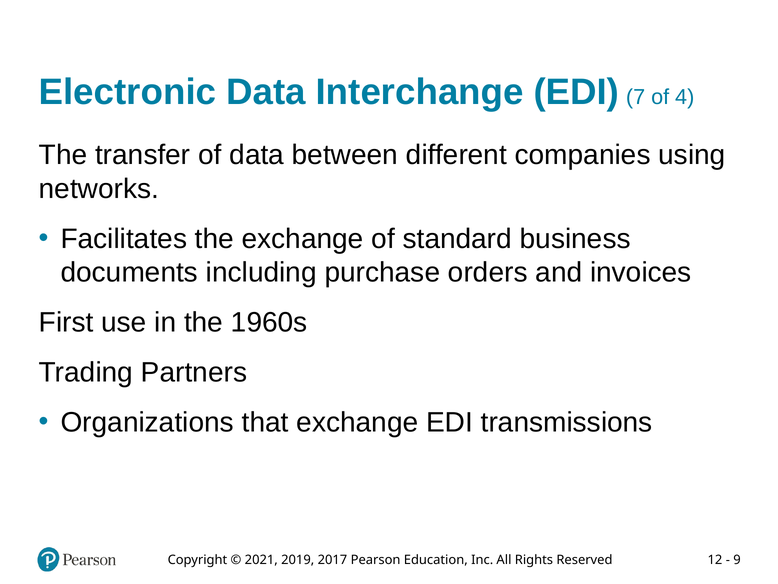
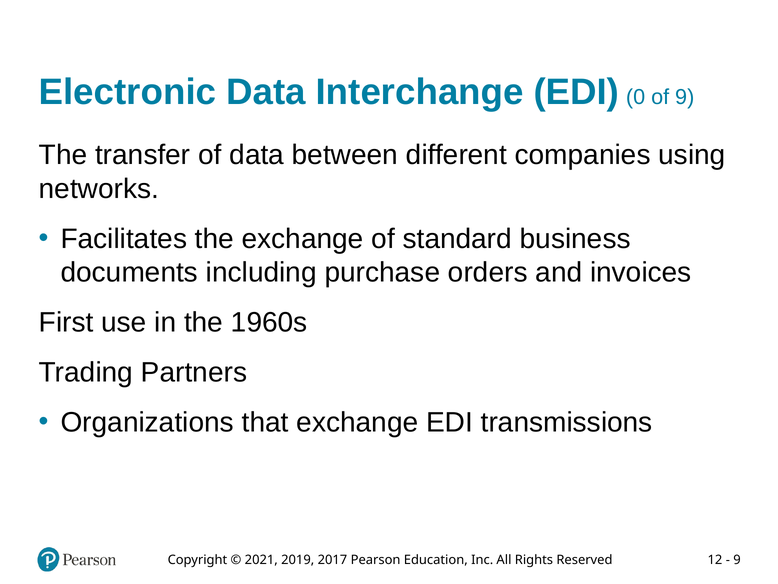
7: 7 -> 0
of 4: 4 -> 9
